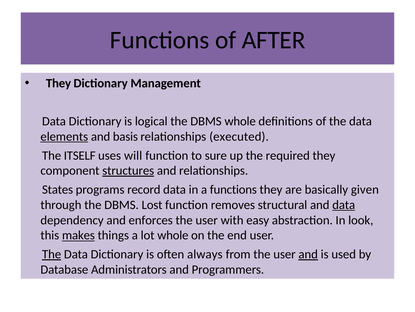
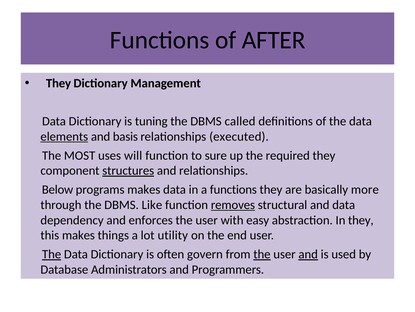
logical: logical -> tuning
DBMS whole: whole -> called
ITSELF: ITSELF -> MOST
States: States -> Below
programs record: record -> makes
given: given -> more
Lost: Lost -> Like
removes underline: none -> present
data at (344, 204) underline: present -> none
In look: look -> they
makes at (78, 235) underline: present -> none
lot whole: whole -> utility
always: always -> govern
the at (262, 254) underline: none -> present
